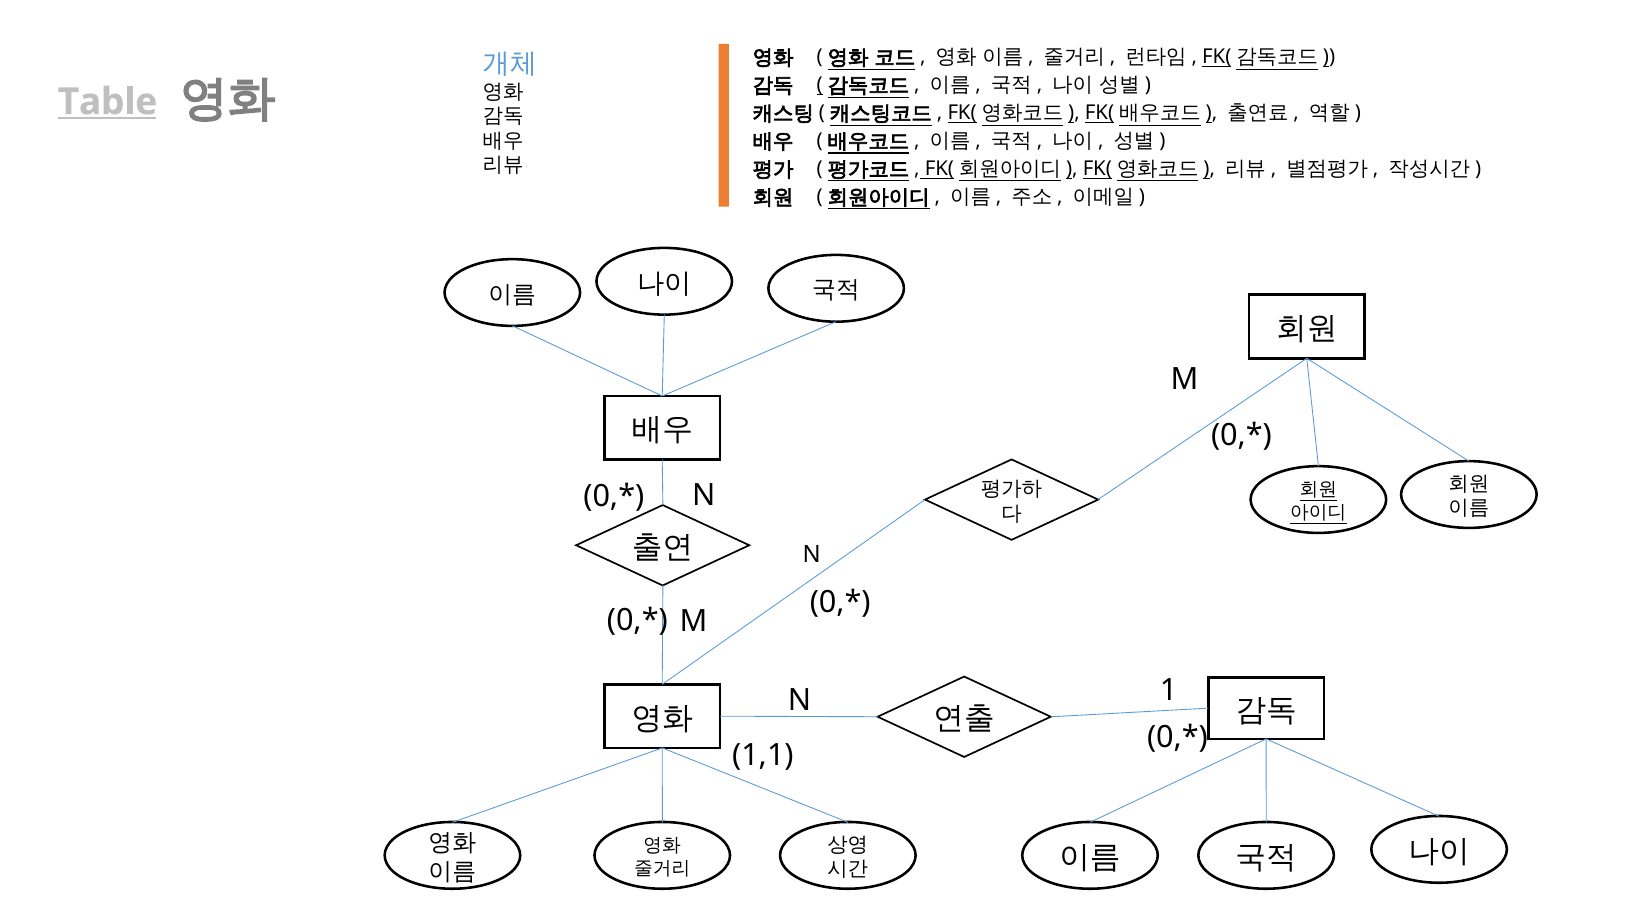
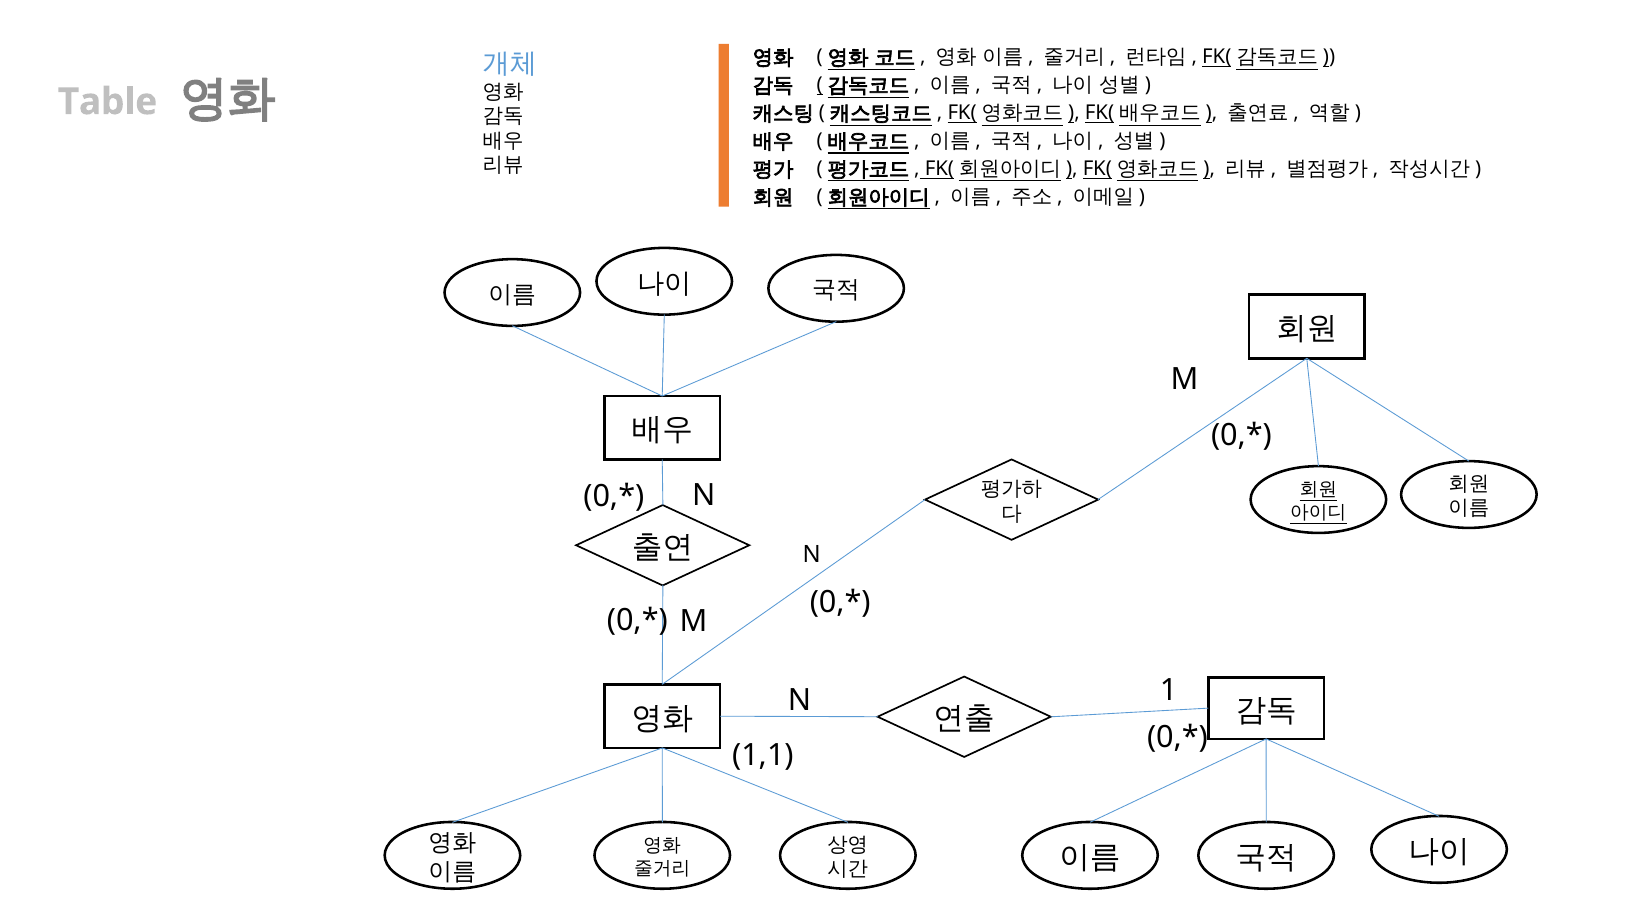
Table underline: present -> none
